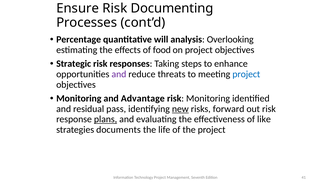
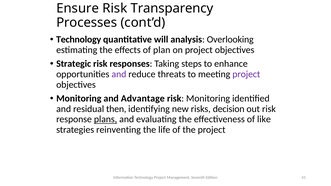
Documenting: Documenting -> Transparency
Percentage at (79, 40): Percentage -> Technology
food: food -> plan
project at (246, 74) colour: blue -> purple
pass: pass -> then
new underline: present -> none
forward: forward -> decision
documents: documents -> reinventing
